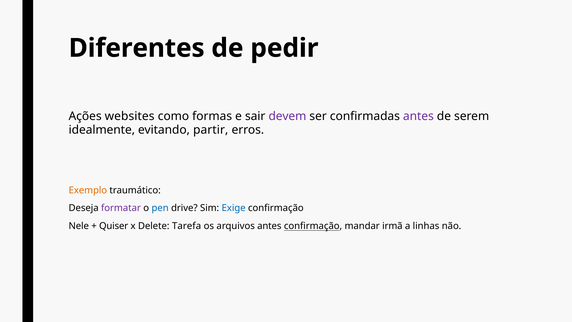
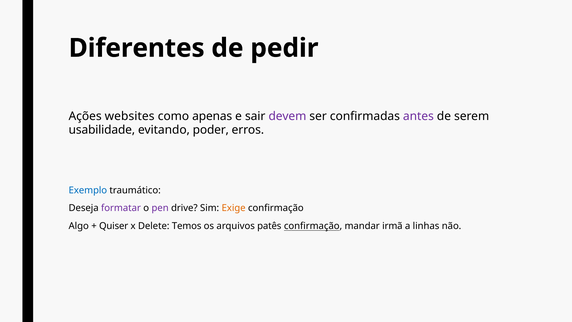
formas: formas -> apenas
idealmente: idealmente -> usabilidade
partir: partir -> poder
Exemplo colour: orange -> blue
pen colour: blue -> purple
Exige colour: blue -> orange
Nele: Nele -> Algo
Tarefa: Tarefa -> Temos
arquivos antes: antes -> patês
